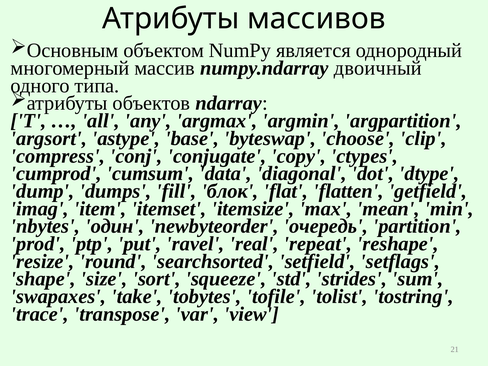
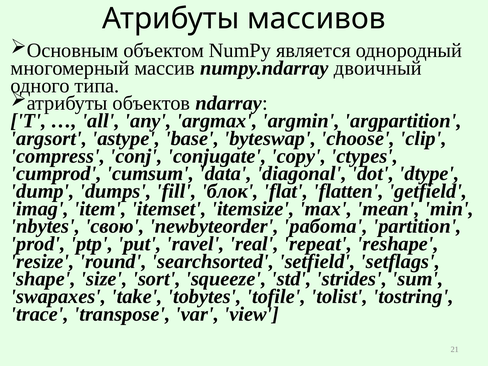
один: один -> свою
очередь: очередь -> работа
